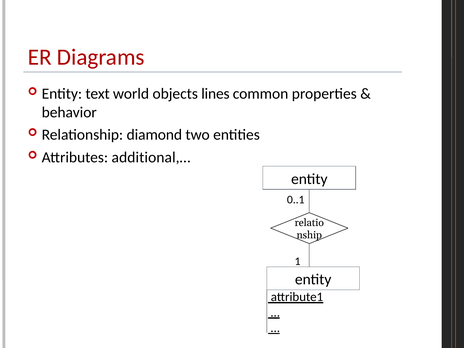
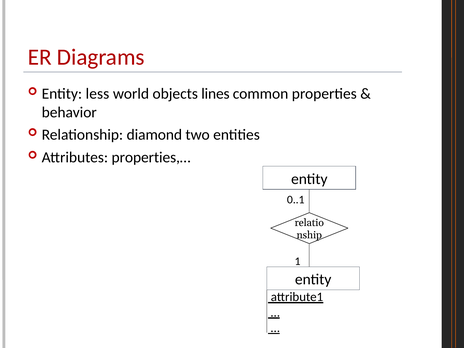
text: text -> less
additional,…: additional,… -> properties,…
